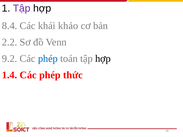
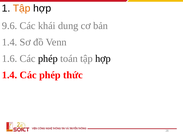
Tập at (22, 8) colour: purple -> orange
8.4: 8.4 -> 9.6
khảo: khảo -> dung
2.2 at (10, 42): 2.2 -> 1.4
9.2: 9.2 -> 1.6
phép at (48, 59) colour: blue -> black
